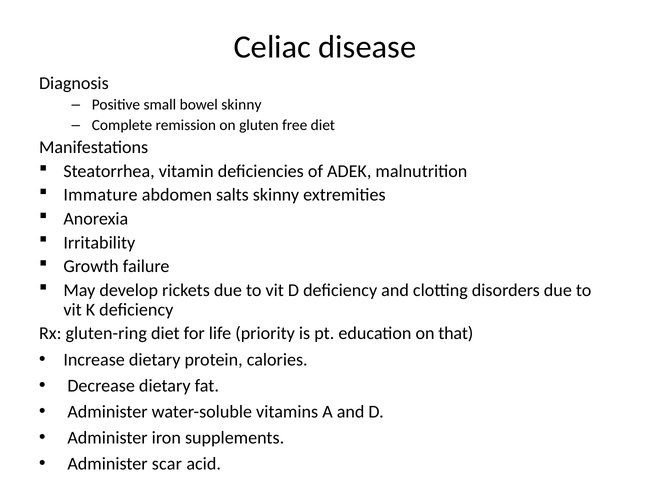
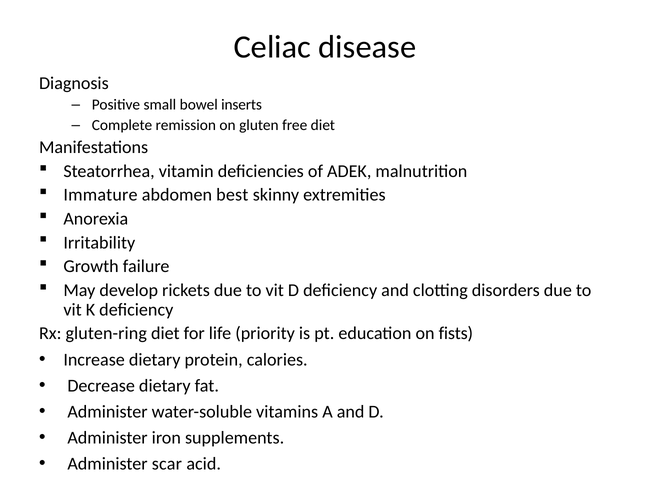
bowel skinny: skinny -> inserts
salts: salts -> best
that: that -> fists
